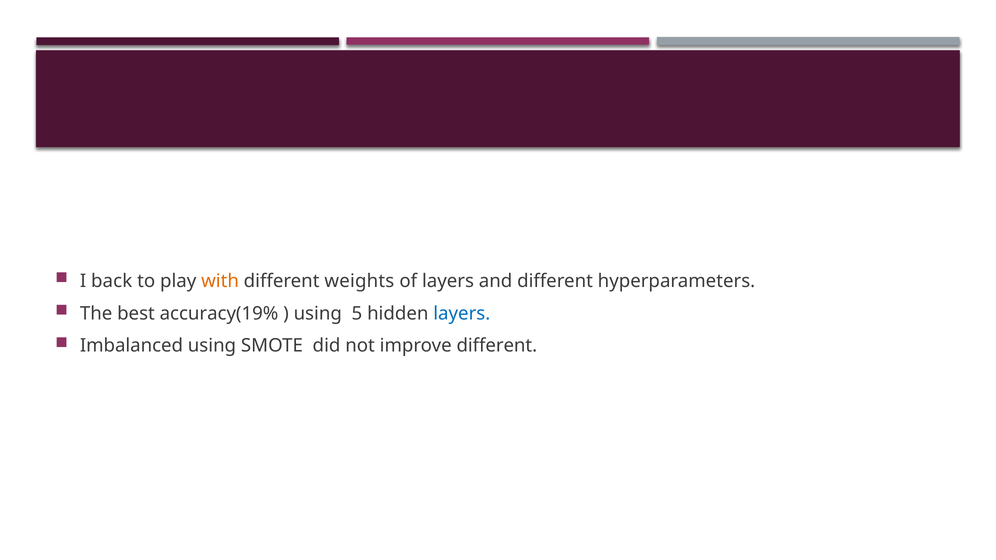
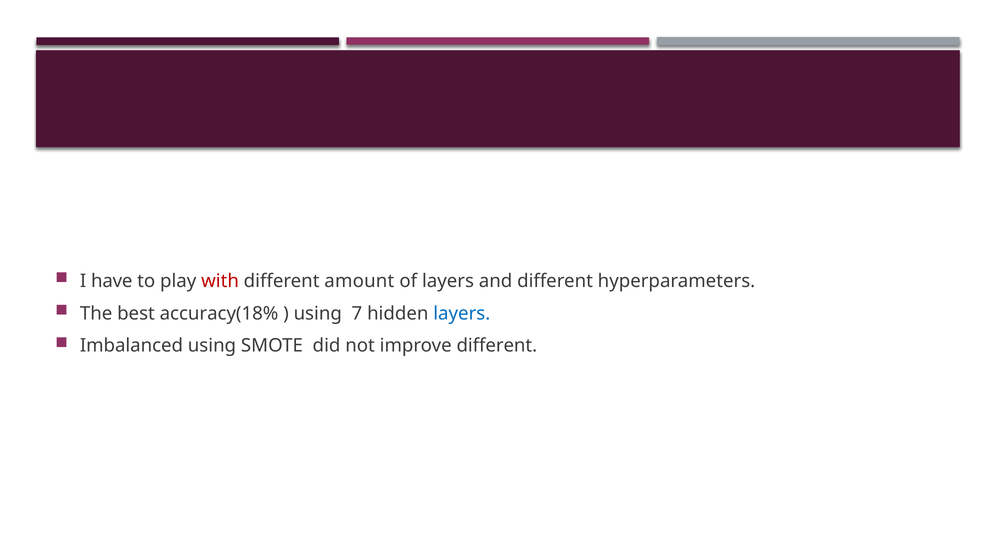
back: back -> have
with colour: orange -> red
weights: weights -> amount
accuracy(19%: accuracy(19% -> accuracy(18%
5: 5 -> 7
